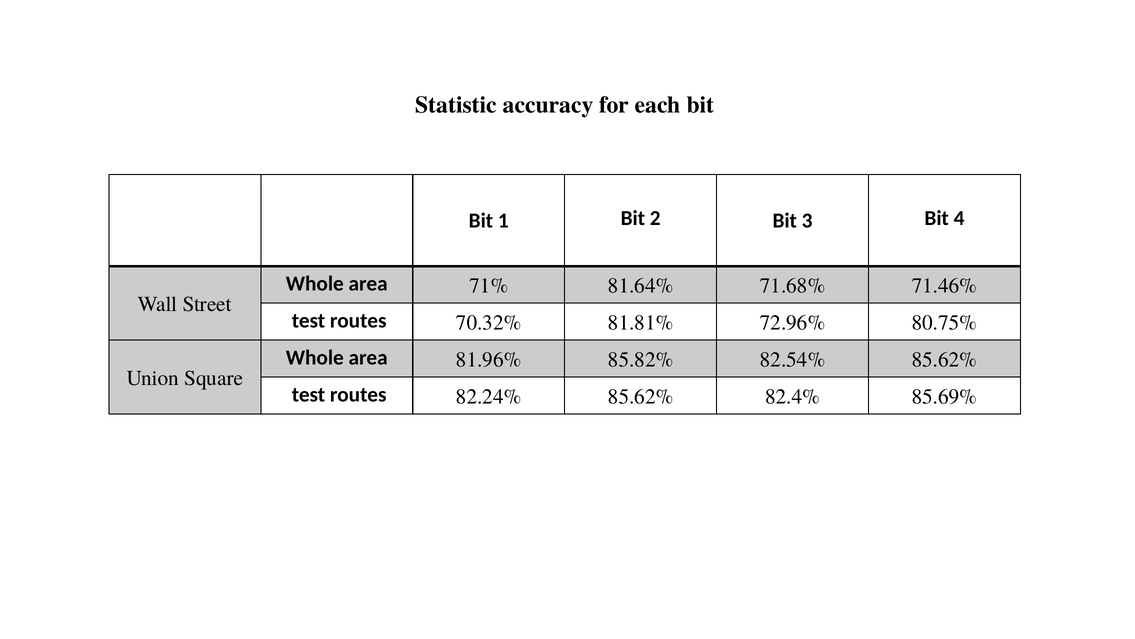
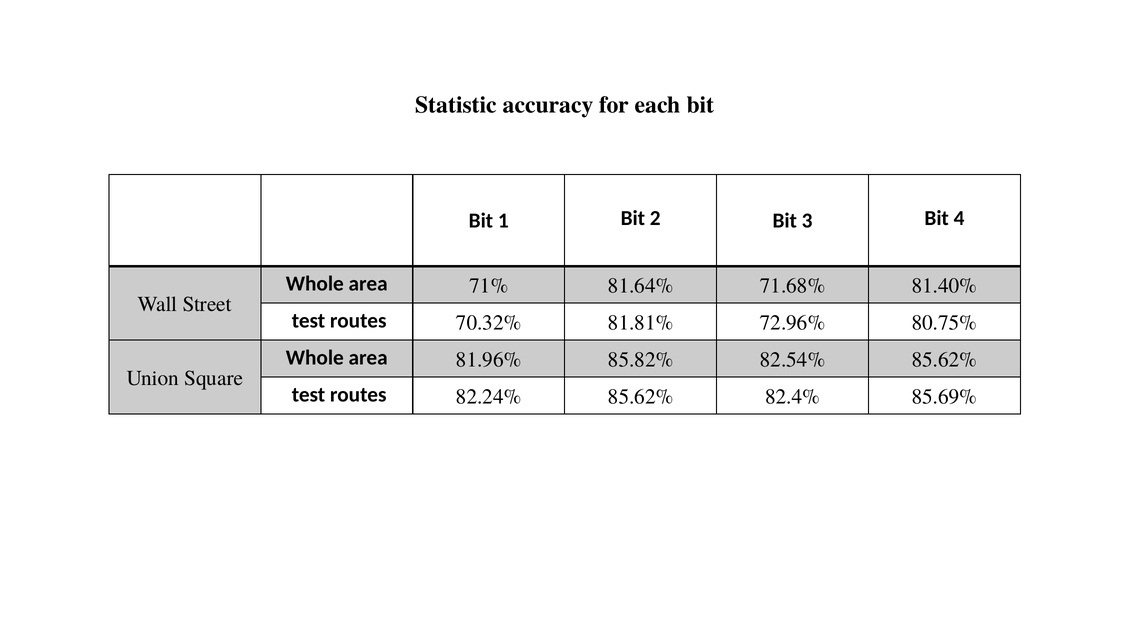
71.46%: 71.46% -> 81.40%
